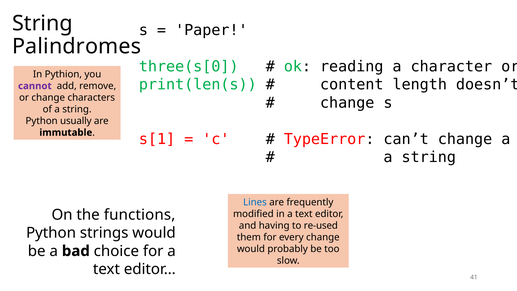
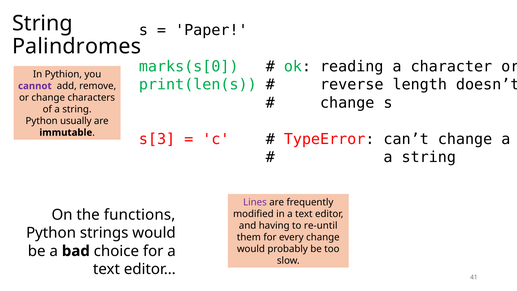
three(s[0: three(s[0 -> marks(s[0
content: content -> reverse
s[1: s[1 -> s[3
Lines colour: blue -> purple
re-used: re-used -> re-until
